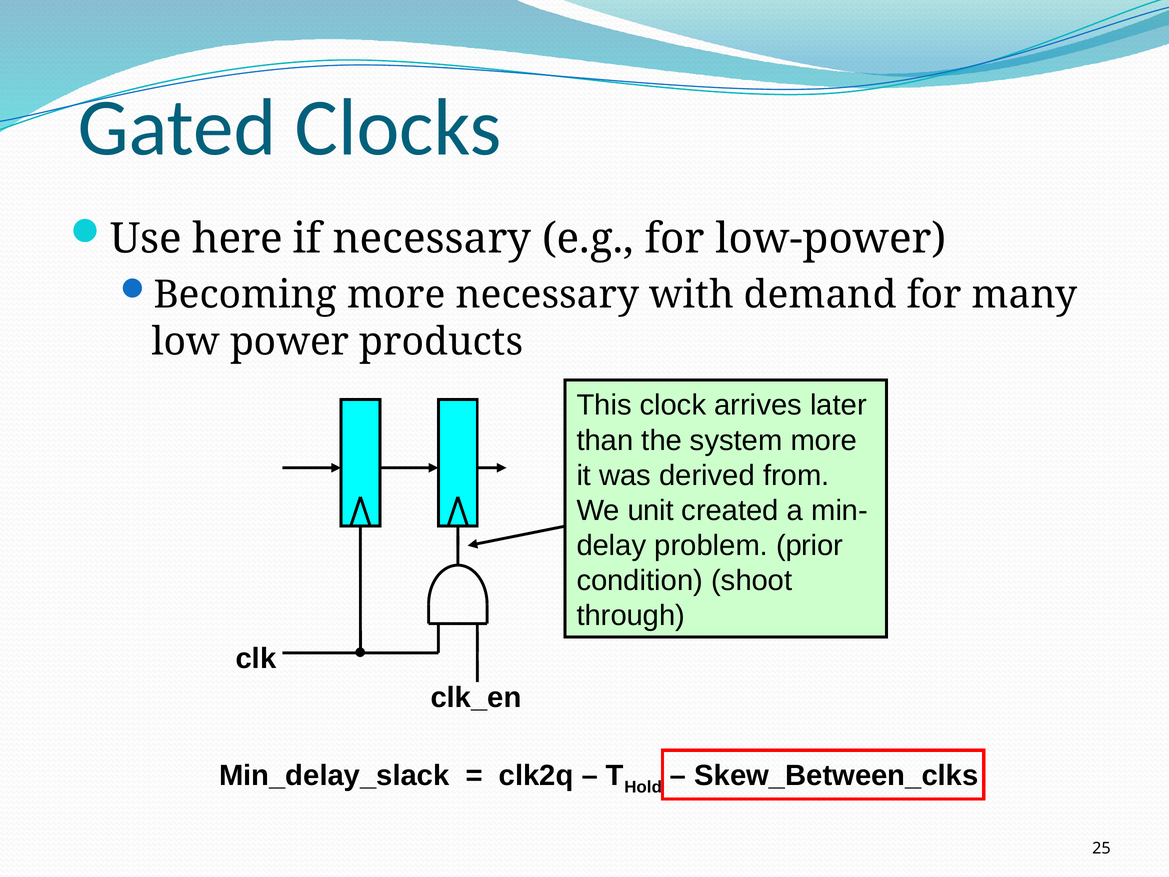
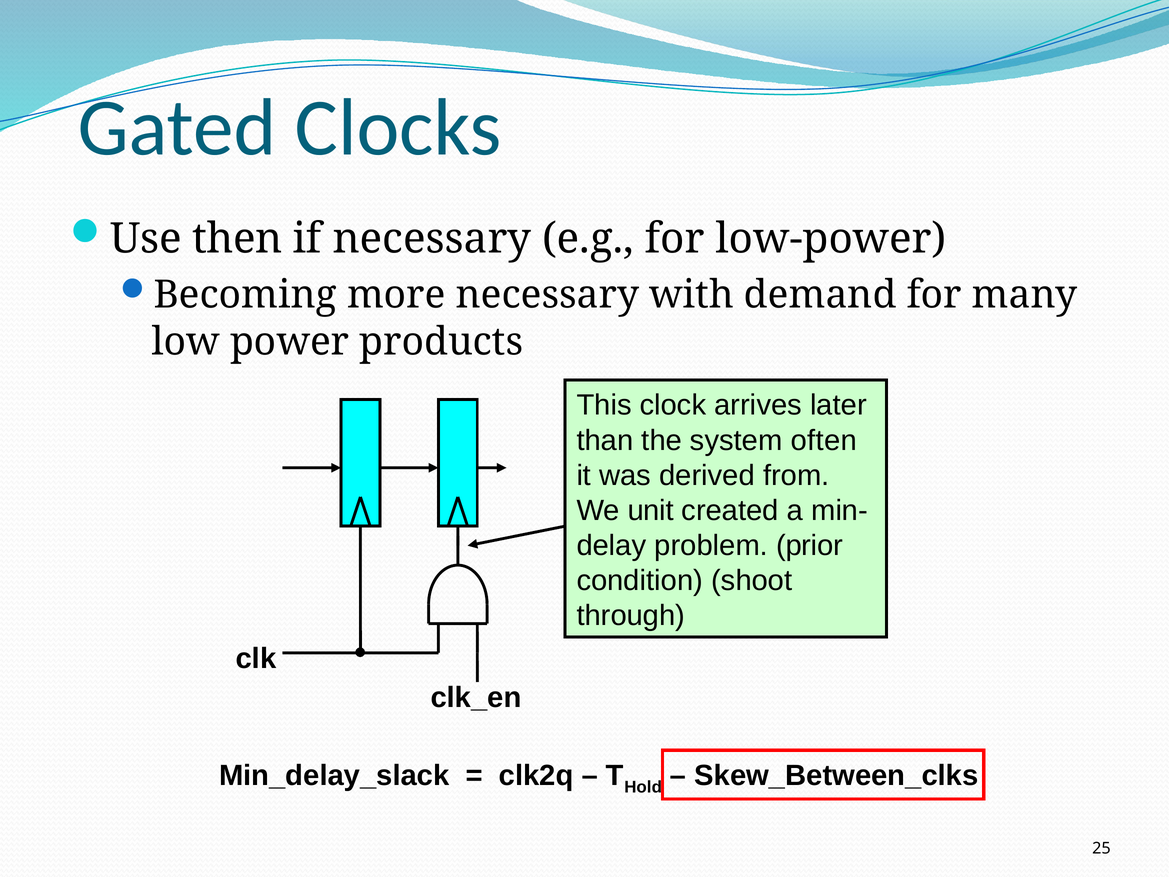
here: here -> then
system more: more -> often
